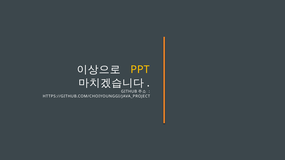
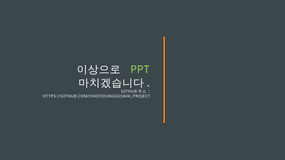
PPT colour: yellow -> light green
